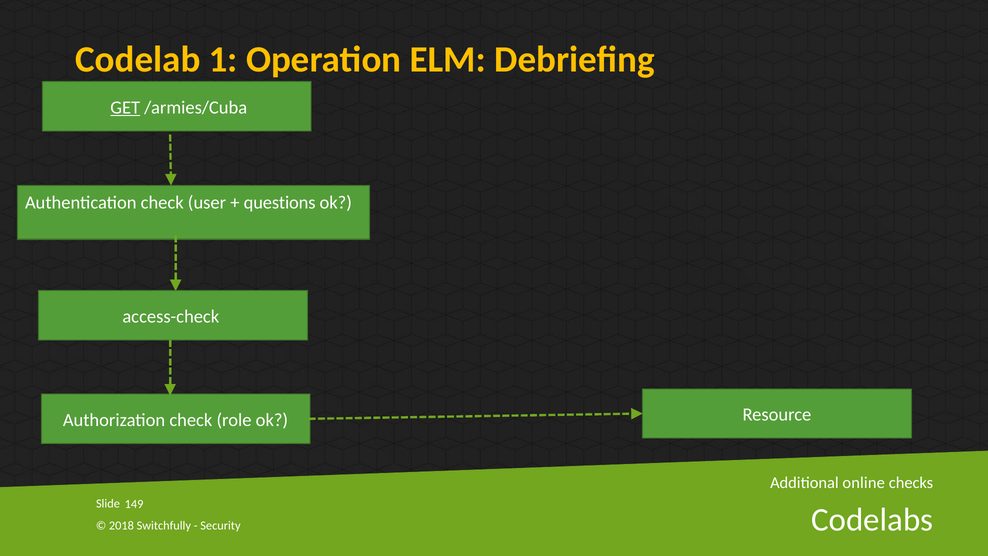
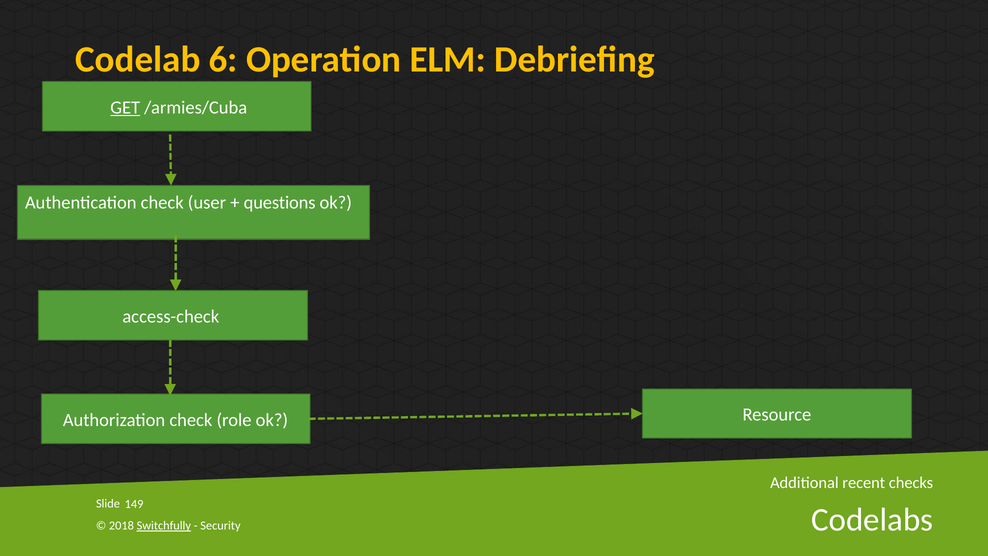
1: 1 -> 6
online: online -> recent
Switchfully underline: none -> present
